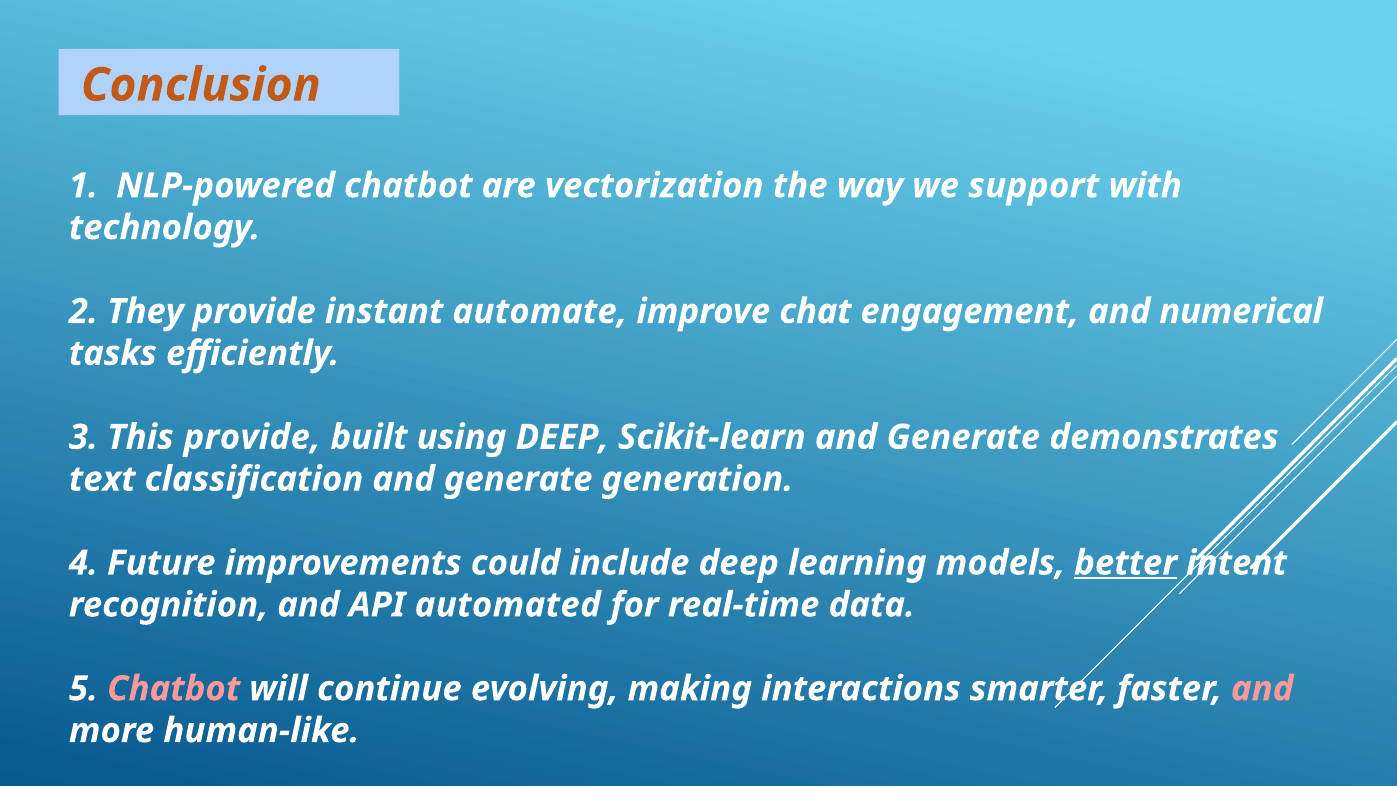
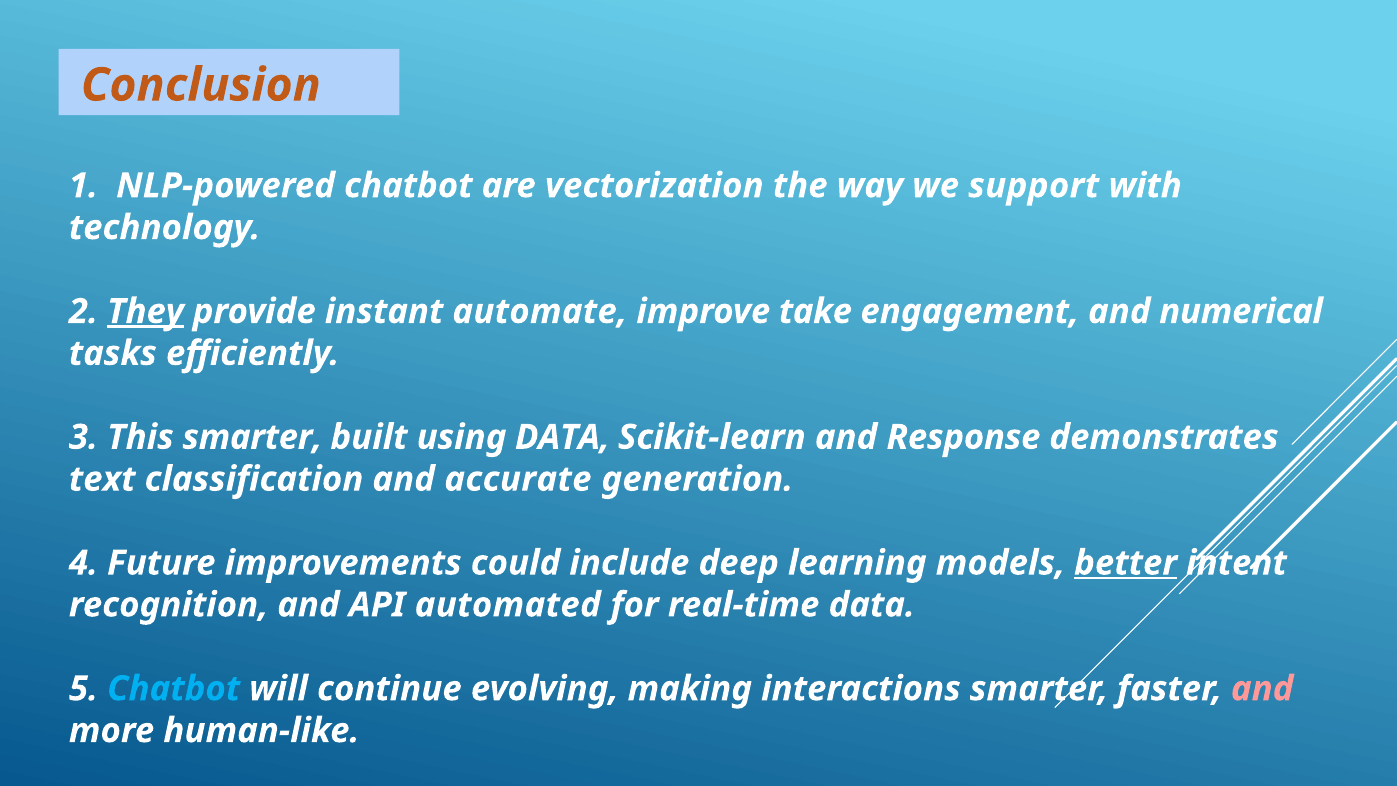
They underline: none -> present
chat: chat -> take
This provide: provide -> smarter
using DEEP: DEEP -> DATA
Scikit-learn and Generate: Generate -> Response
classification and generate: generate -> accurate
Chatbot at (174, 689) colour: pink -> light blue
